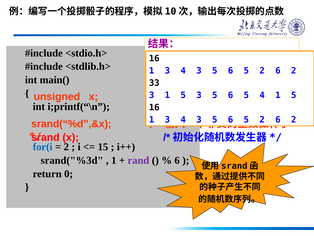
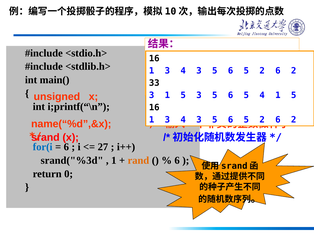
srand(“%d”,&x: srand(“%d”,&x -> name(“%d”,&x
2 at (66, 147): 2 -> 6
15: 15 -> 27
rand colour: purple -> orange
